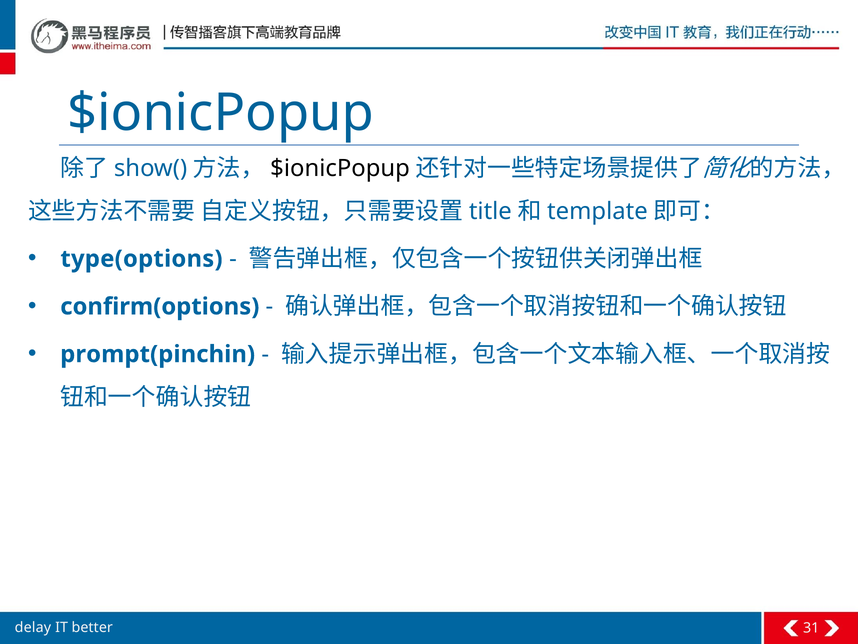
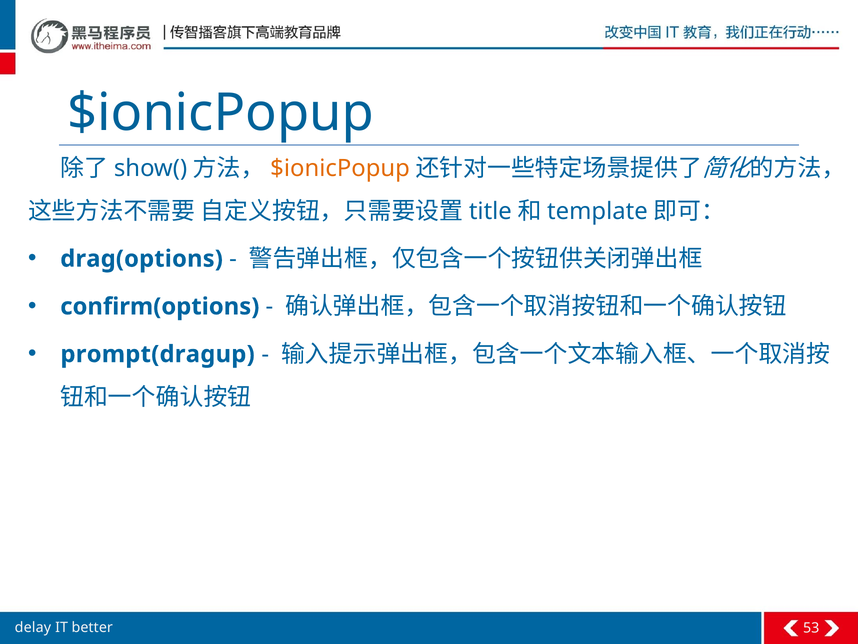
$ionicPopup at (340, 168) colour: black -> orange
type(options: type(options -> drag(options
prompt(pinchin: prompt(pinchin -> prompt(dragup
31: 31 -> 53
